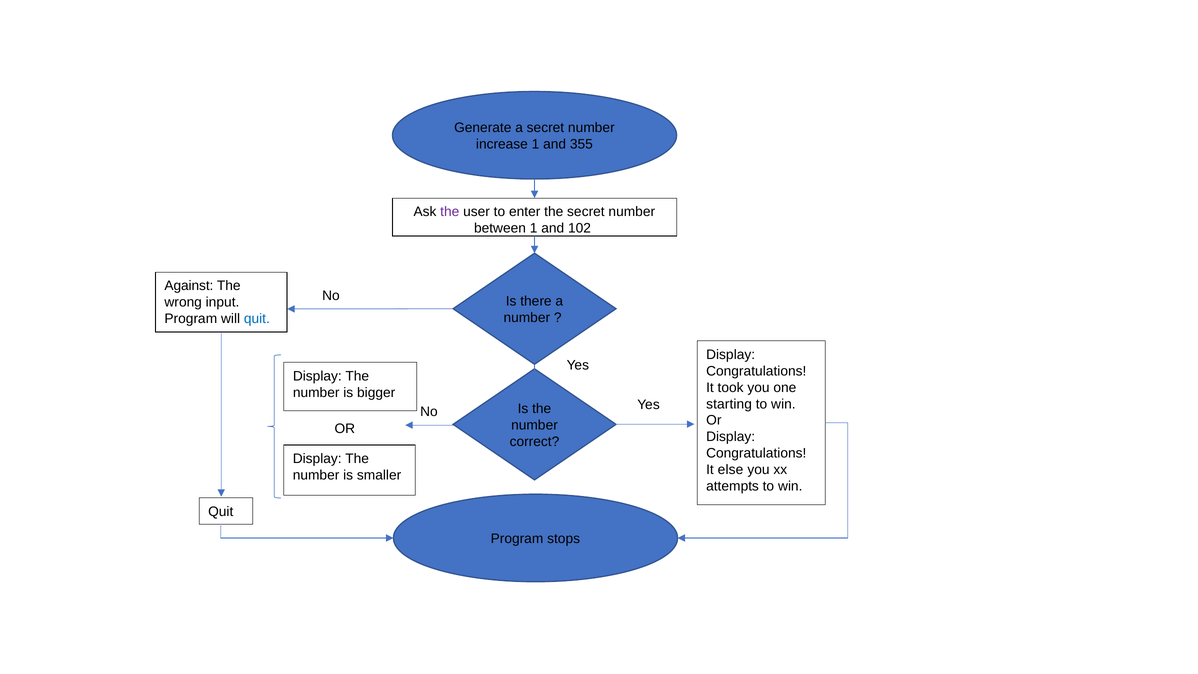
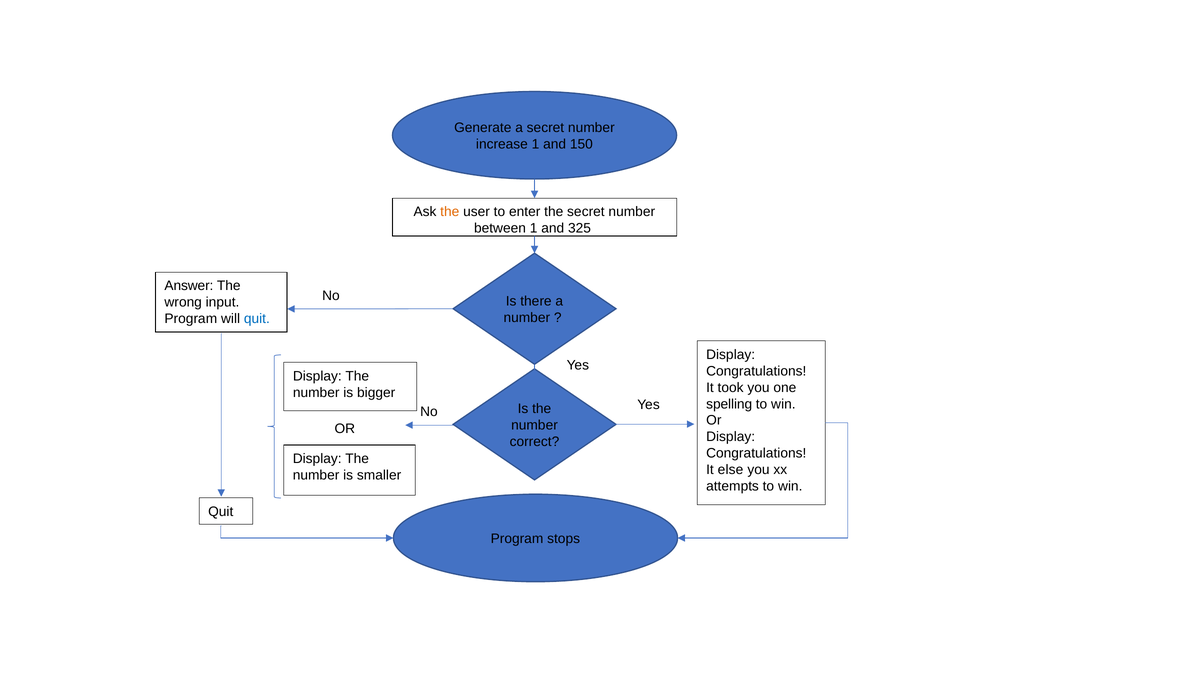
355: 355 -> 150
the at (450, 212) colour: purple -> orange
102: 102 -> 325
Against: Against -> Answer
starting: starting -> spelling
